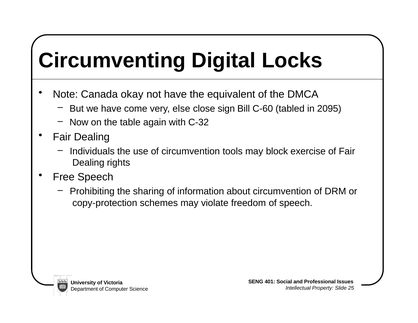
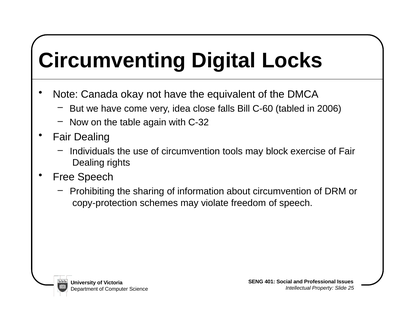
else: else -> idea
sign: sign -> falls
2095: 2095 -> 2006
